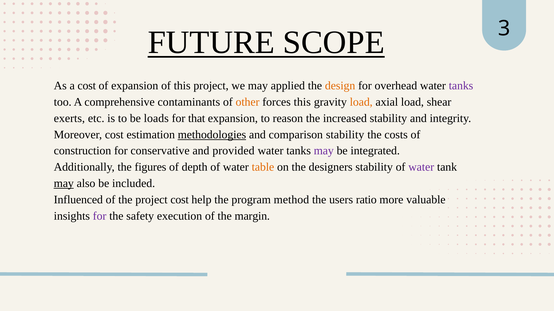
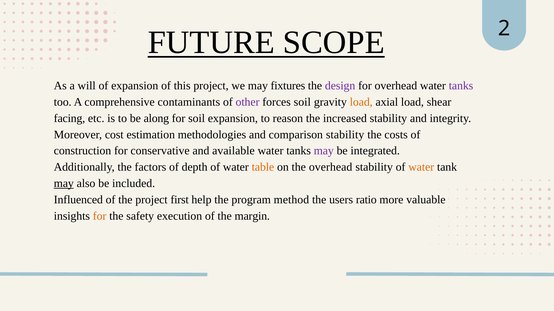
3: 3 -> 2
a cost: cost -> will
applied: applied -> fixtures
design colour: orange -> purple
other colour: orange -> purple
forces this: this -> soil
exerts: exerts -> facing
loads: loads -> along
for that: that -> soil
methodologies underline: present -> none
provided: provided -> available
figures: figures -> factors
the designers: designers -> overhead
water at (421, 167) colour: purple -> orange
project cost: cost -> first
for at (100, 216) colour: purple -> orange
